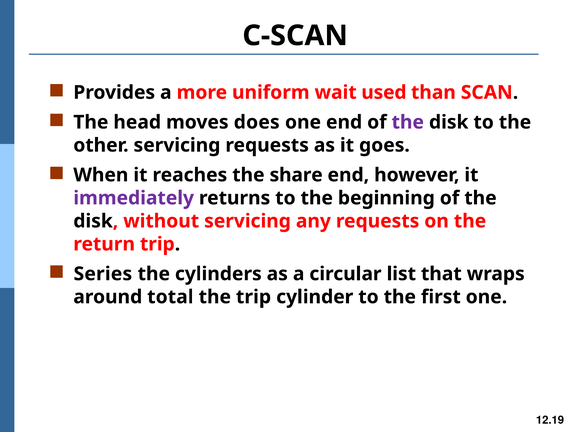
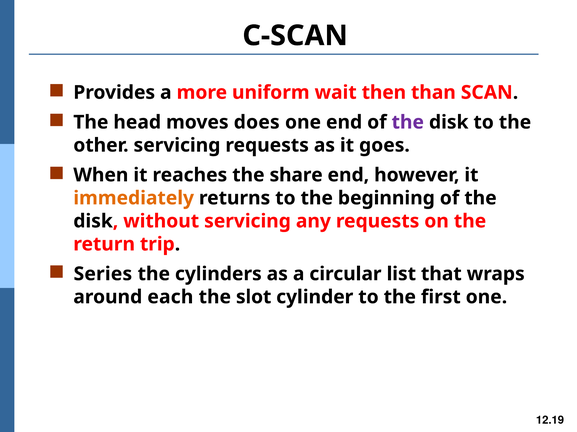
used: used -> then
immediately colour: purple -> orange
total: total -> each
the trip: trip -> slot
